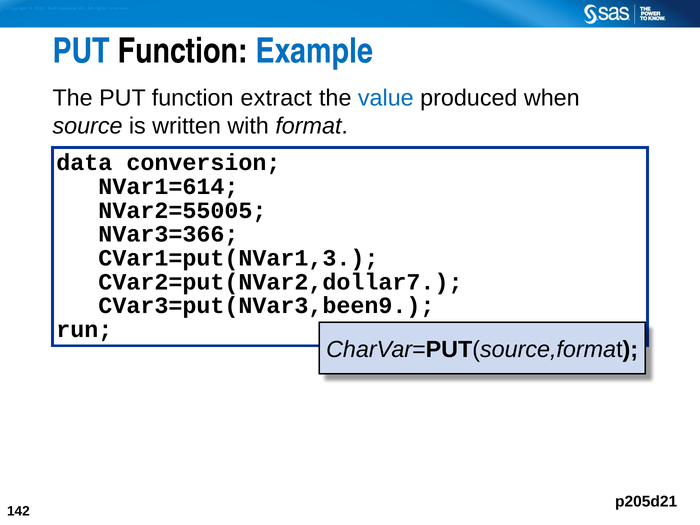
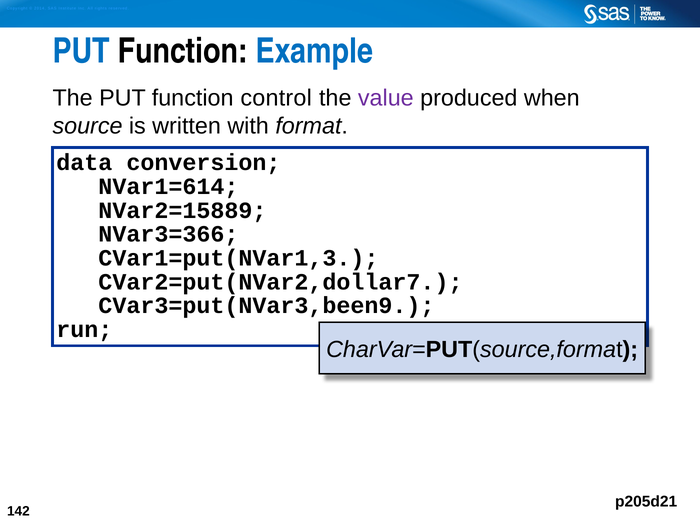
extract: extract -> control
value colour: blue -> purple
NVar2=55005: NVar2=55005 -> NVar2=15889
